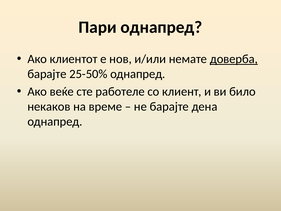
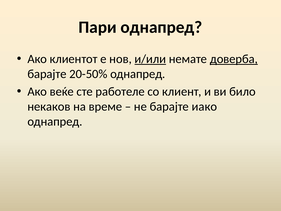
и/или underline: none -> present
25-50%: 25-50% -> 20-50%
дена: дена -> иако
